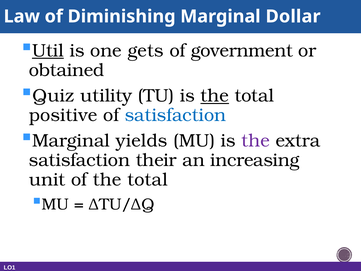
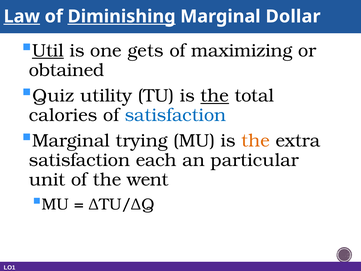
Law underline: none -> present
Diminishing underline: none -> present
government: government -> maximizing
positive: positive -> calories
yields: yields -> trying
the at (255, 141) colour: purple -> orange
their: their -> each
increasing: increasing -> particular
of the total: total -> went
